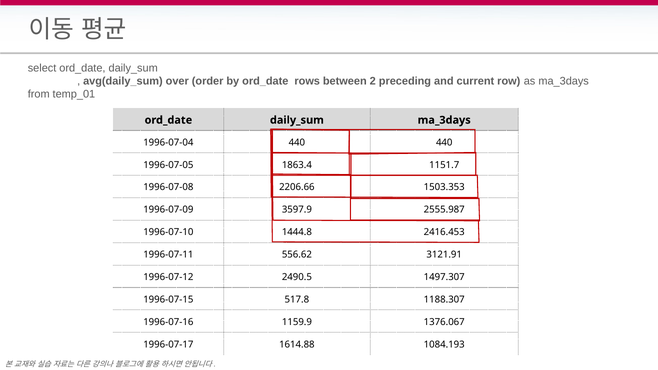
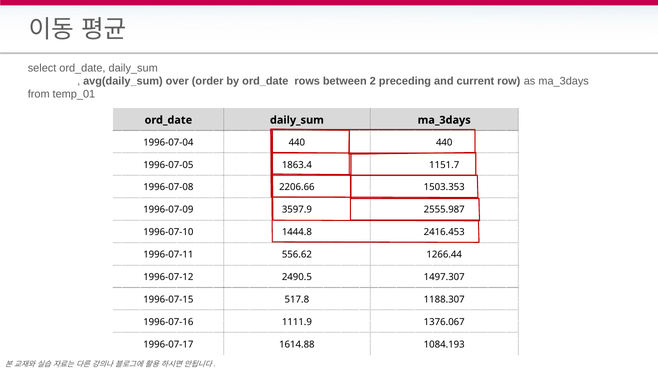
3121.91: 3121.91 -> 1266.44
1159.9: 1159.9 -> 1111.9
